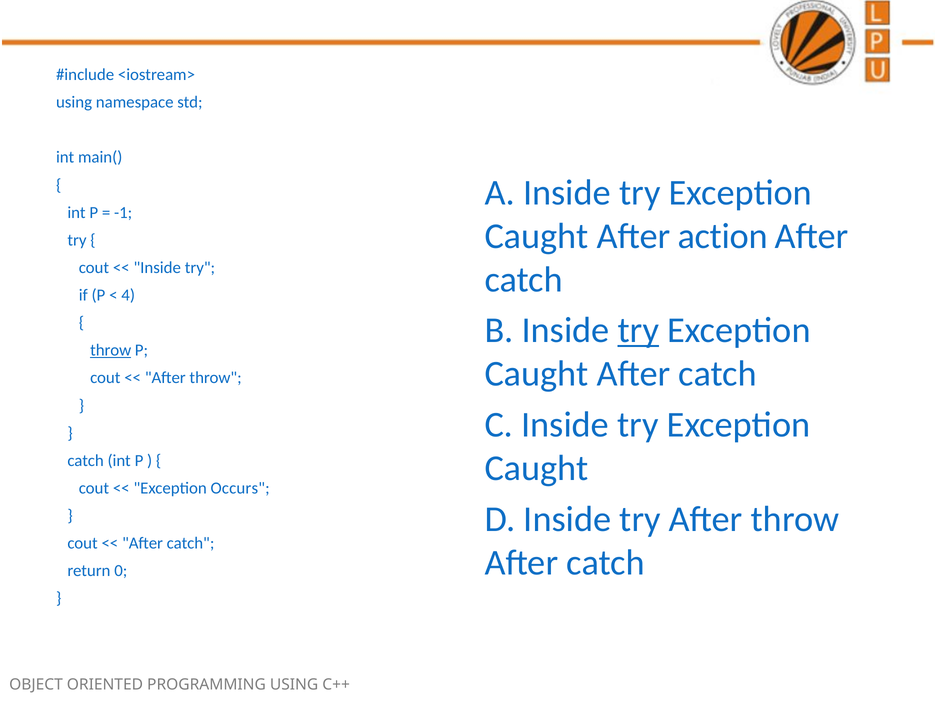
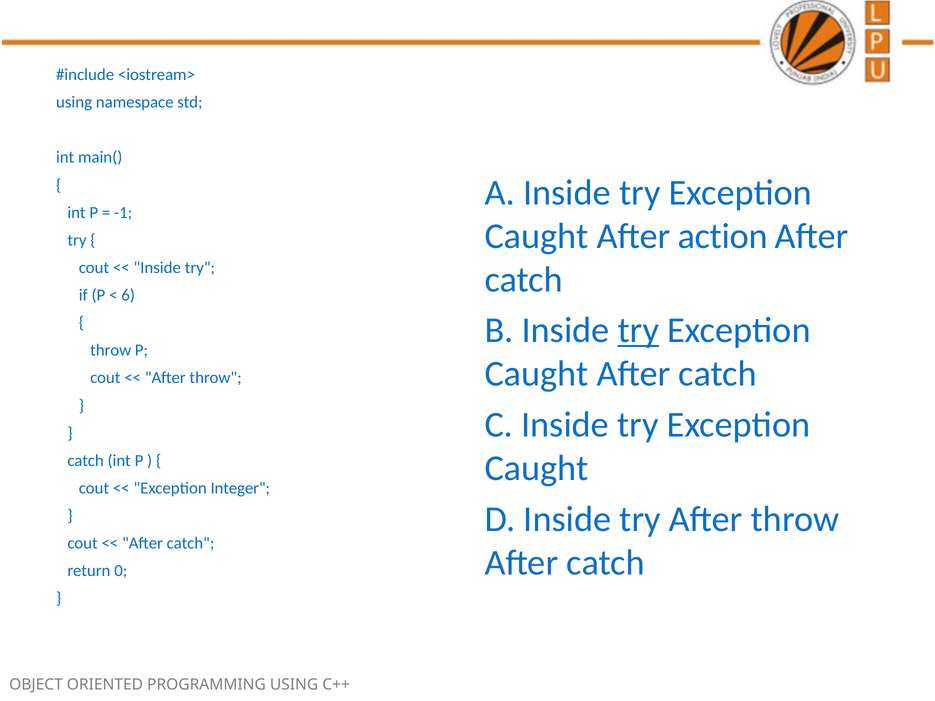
4: 4 -> 6
throw at (111, 350) underline: present -> none
Occurs: Occurs -> Integer
